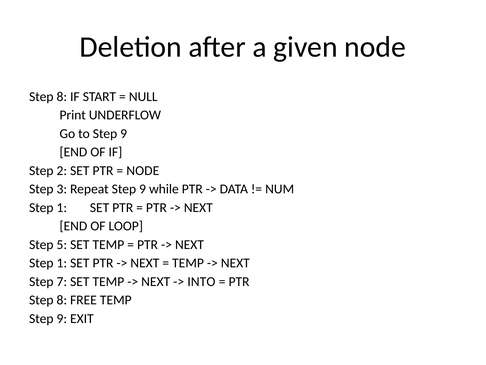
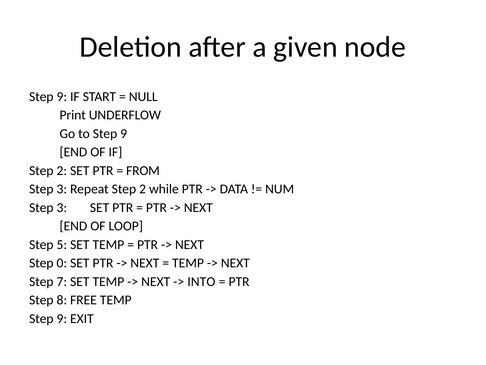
8 at (62, 97): 8 -> 9
NODE at (143, 170): NODE -> FROM
Repeat Step 9: 9 -> 2
1 at (62, 207): 1 -> 3
1 at (62, 263): 1 -> 0
